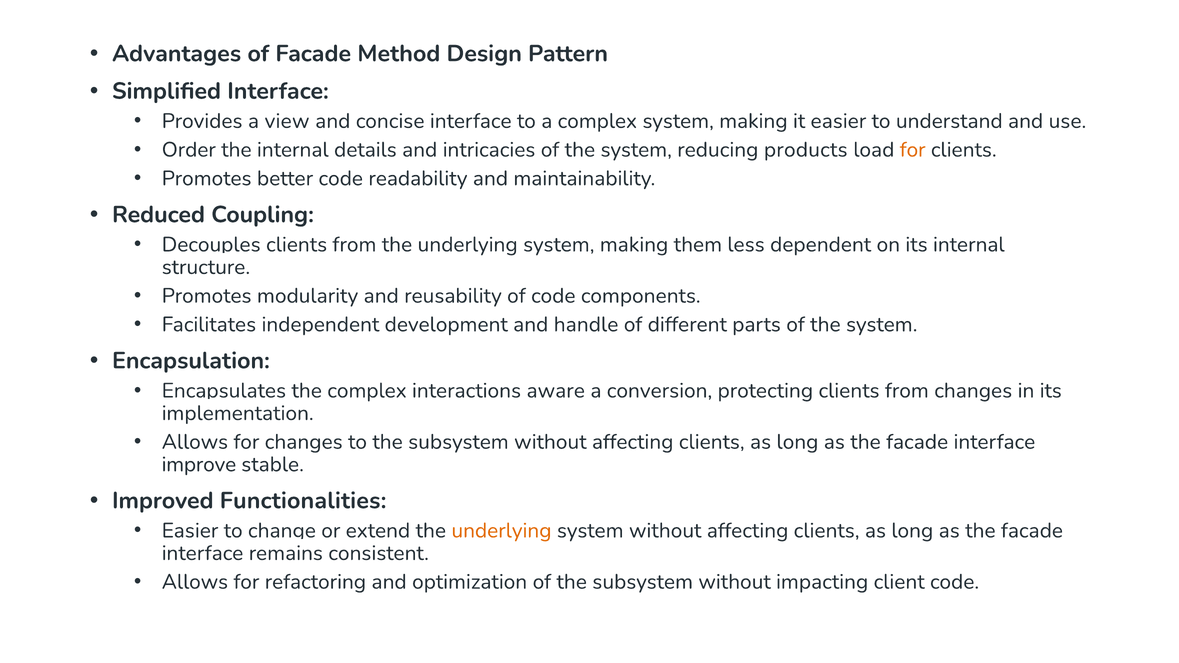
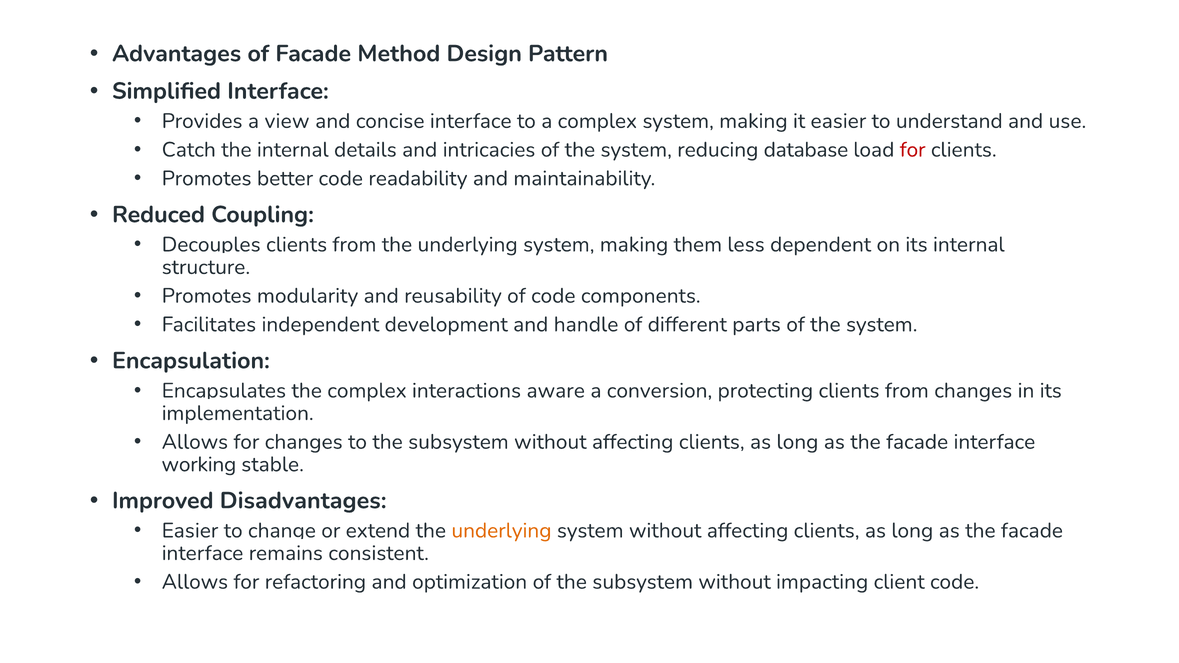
Order: Order -> Catch
products: products -> database
for at (913, 150) colour: orange -> red
improve: improve -> working
Functionalities: Functionalities -> Disadvantages
